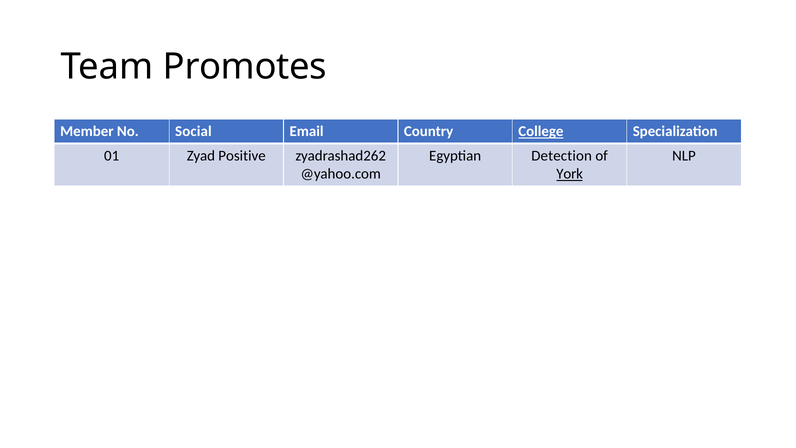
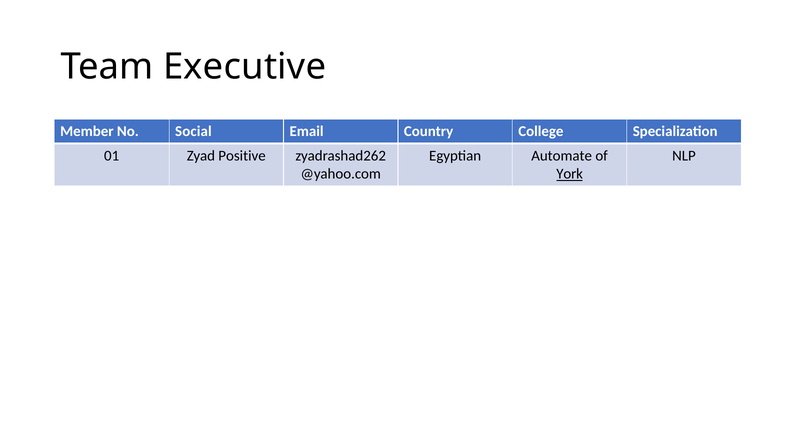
Promotes: Promotes -> Executive
College underline: present -> none
Detection: Detection -> Automate
